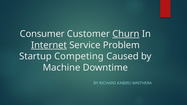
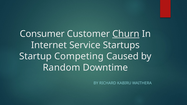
Internet underline: present -> none
Problem: Problem -> Startups
Machine: Machine -> Random
